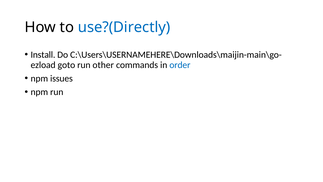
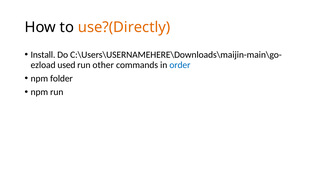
use?(Directly colour: blue -> orange
goto: goto -> used
issues: issues -> folder
